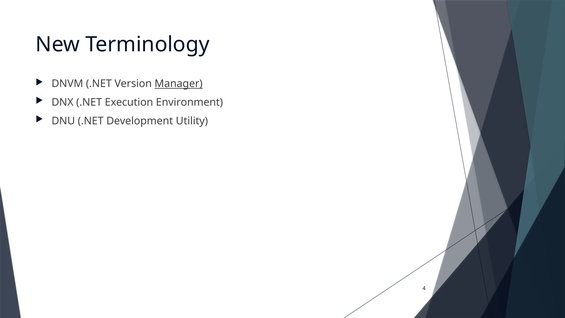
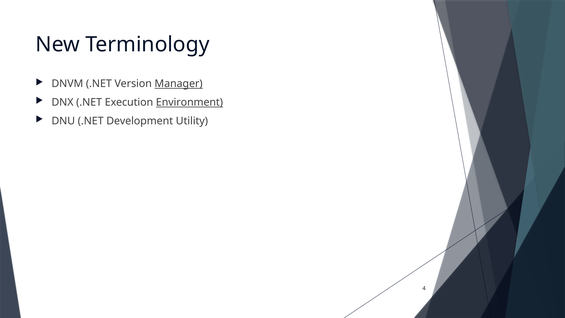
Environment underline: none -> present
